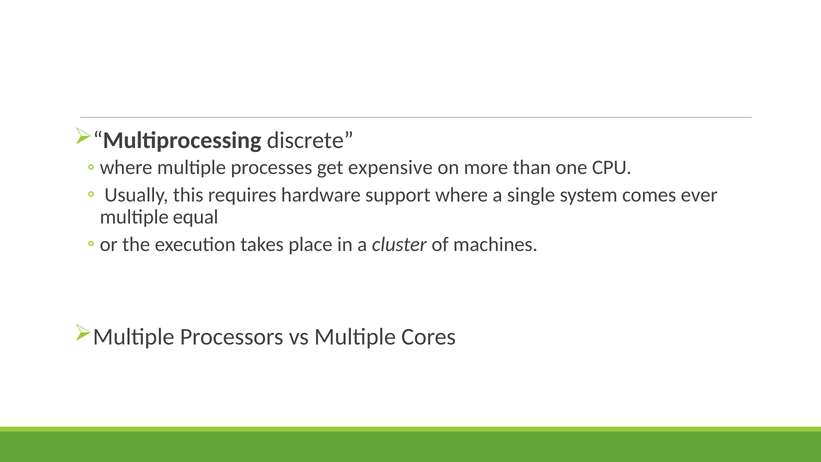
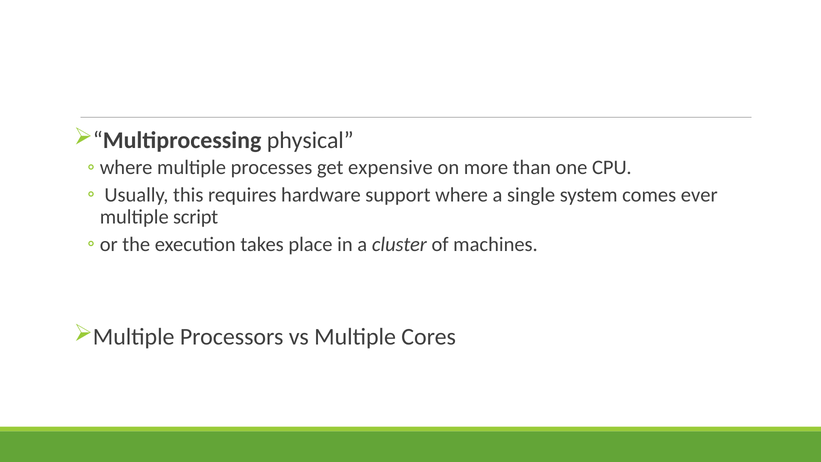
discrete: discrete -> physical
equal: equal -> script
